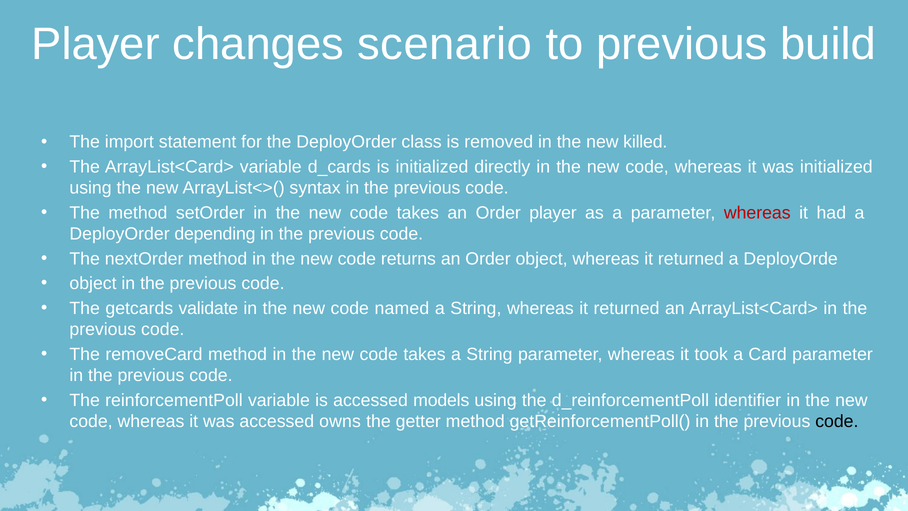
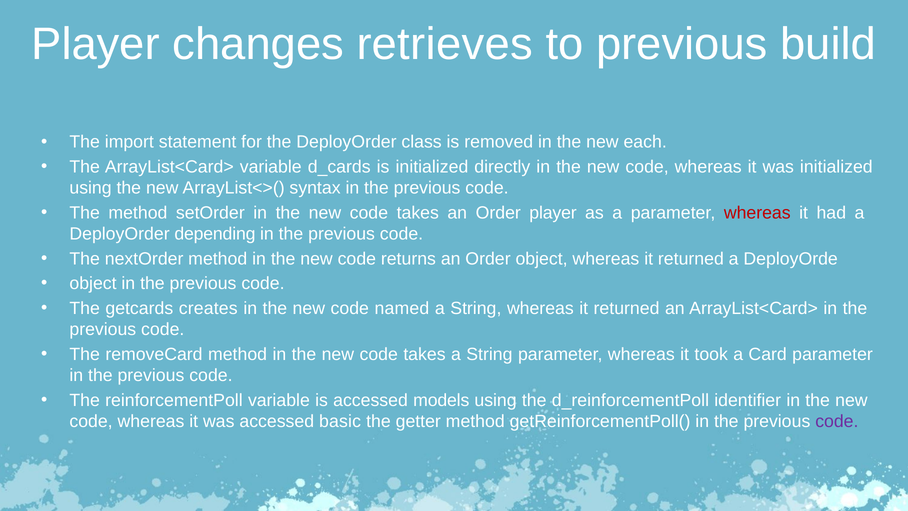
scenario: scenario -> retrieves
killed: killed -> each
validate: validate -> creates
owns: owns -> basic
code at (837, 421) colour: black -> purple
